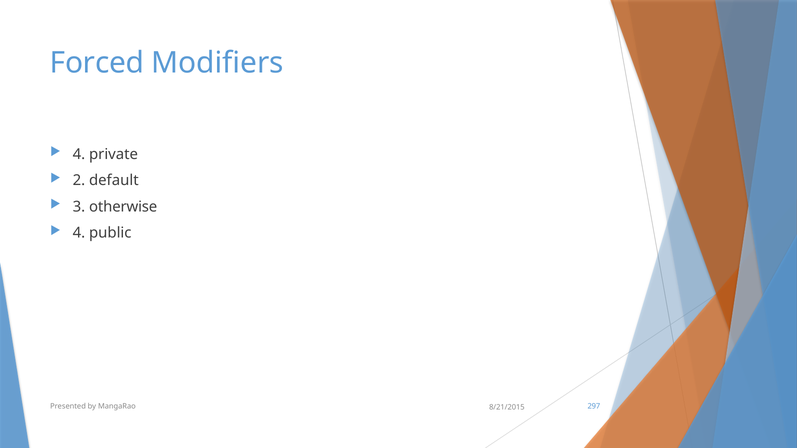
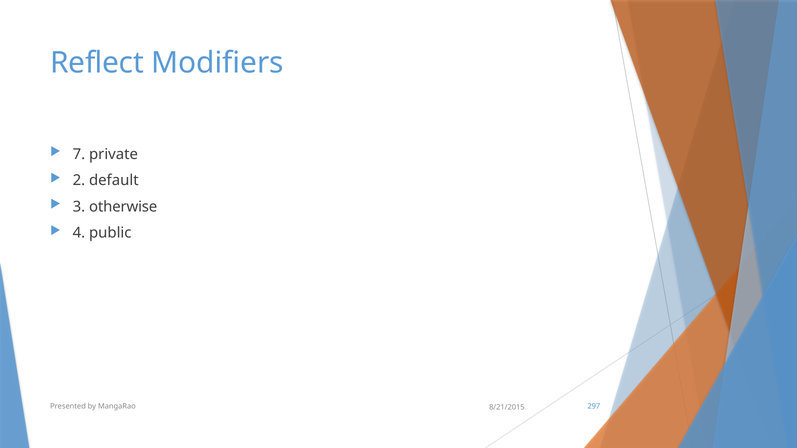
Forced: Forced -> Reflect
4 at (79, 154): 4 -> 7
